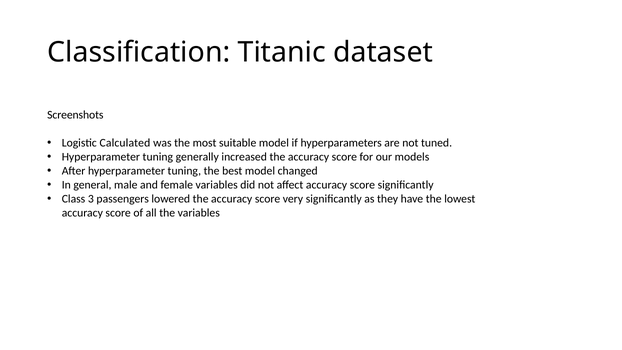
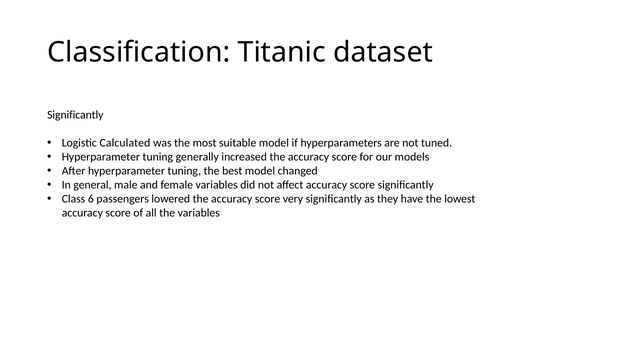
Screenshots at (75, 115): Screenshots -> Significantly
3: 3 -> 6
